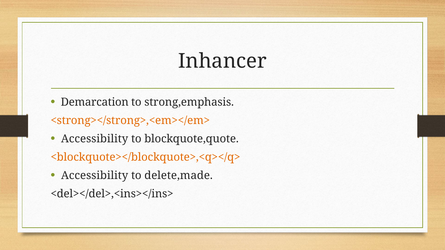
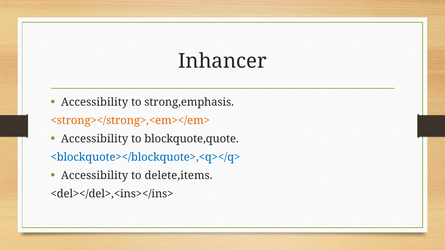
Demarcation at (95, 102): Demarcation -> Accessibility
<blockquote></blockquote>,<q></q> colour: orange -> blue
delete,made: delete,made -> delete,items
